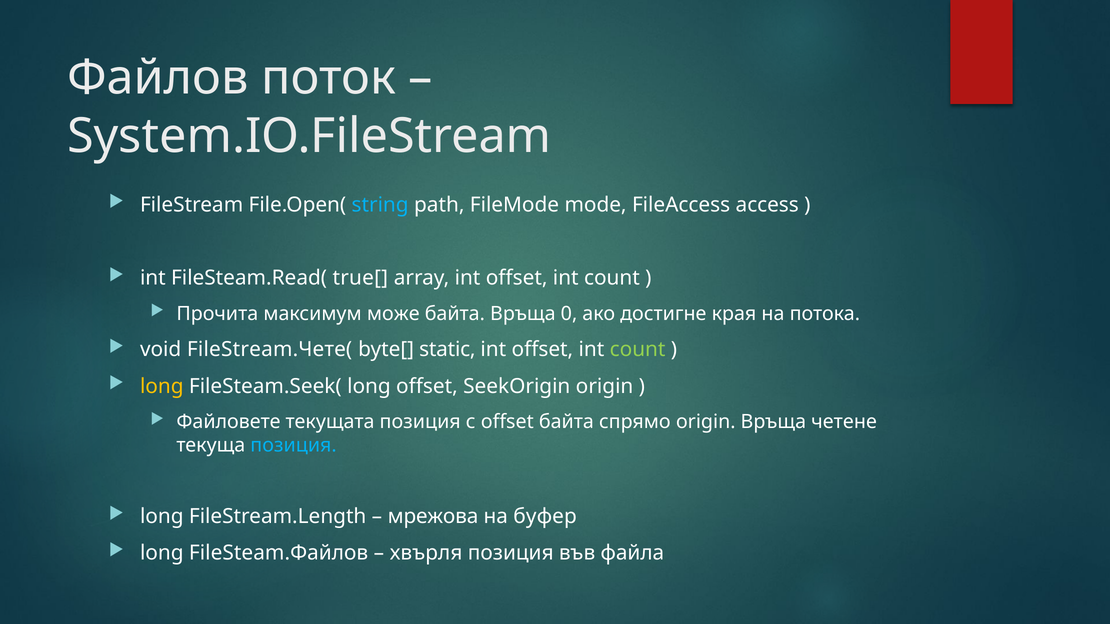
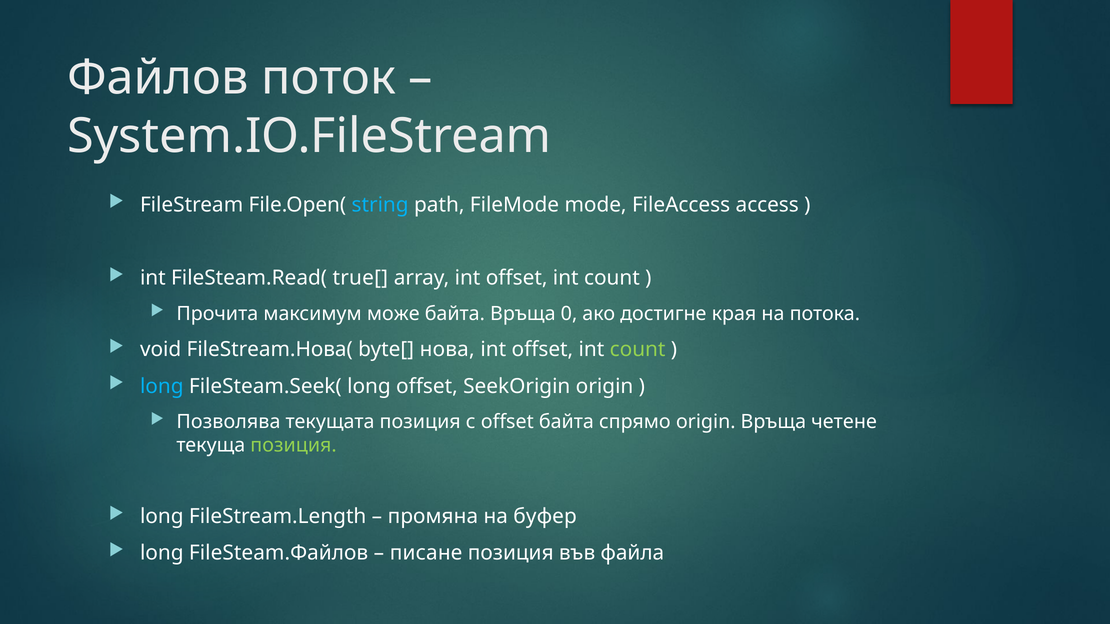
FileStream.Чете(: FileStream.Чете( -> FileStream.Нова(
static: static -> нова
long at (162, 386) colour: yellow -> light blue
Файловете: Файловете -> Позволява
позиция at (294, 446) colour: light blue -> light green
мрежова: мрежова -> промяна
хвърля: хвърля -> писане
